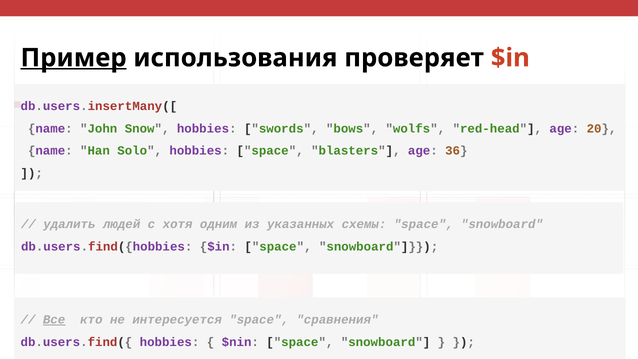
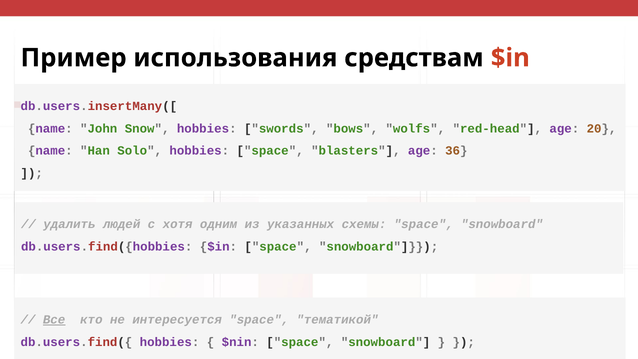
Пример underline: present -> none
проверяет: проверяет -> средствам
сравнения: сравнения -> тематикой
